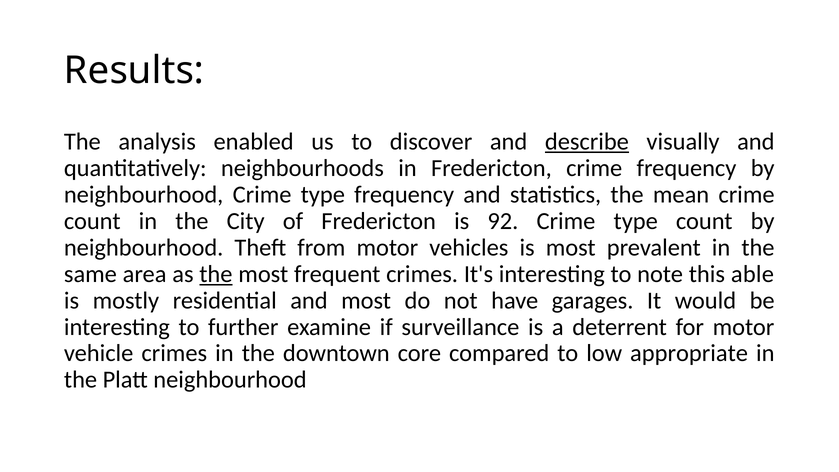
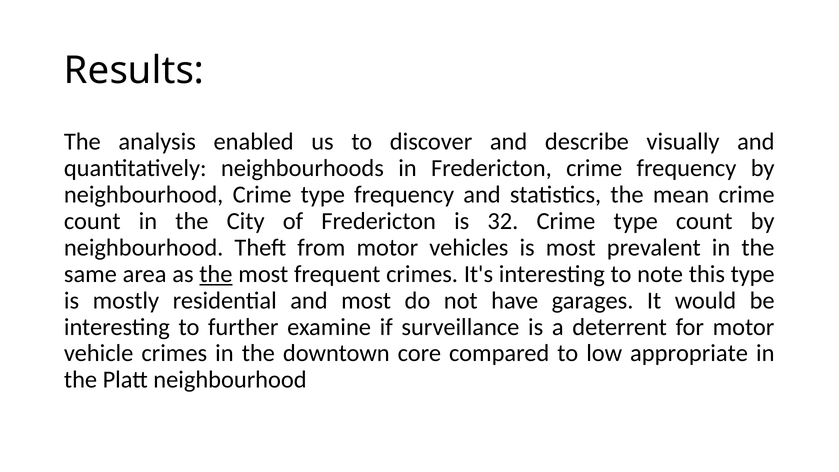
describe underline: present -> none
92: 92 -> 32
this able: able -> type
